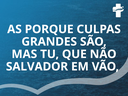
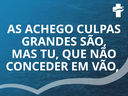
PORQUE: PORQUE -> ACHEGO
SALVADOR: SALVADOR -> CONCEDER
